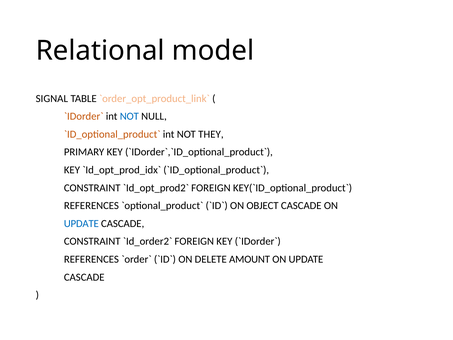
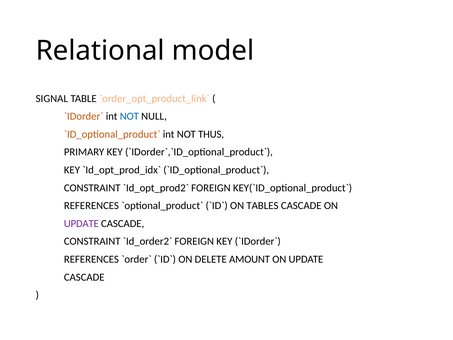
THEY: THEY -> THUS
OBJECT: OBJECT -> TABLES
UPDATE at (81, 223) colour: blue -> purple
